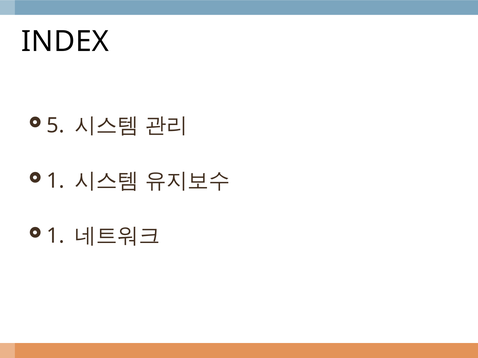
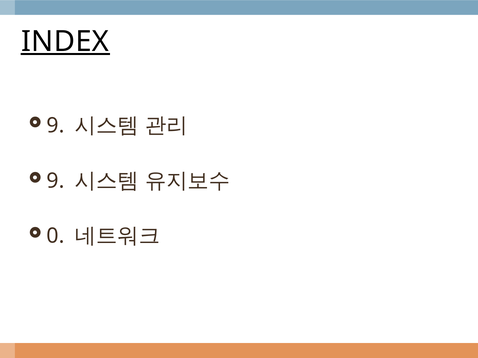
INDEX underline: none -> present
5 at (55, 126): 5 -> 9
1 at (55, 181): 1 -> 9
1 at (55, 236): 1 -> 0
